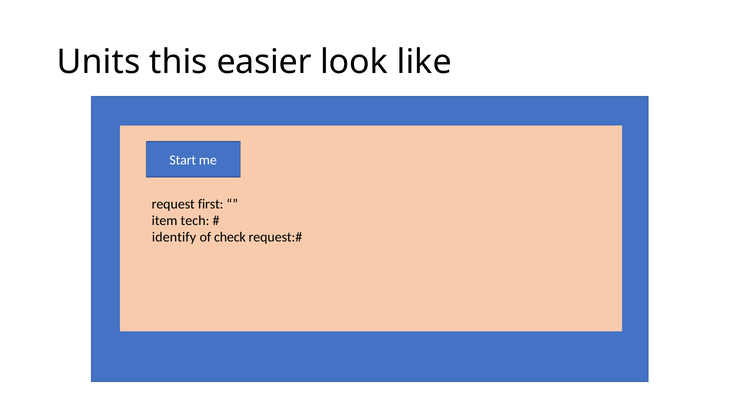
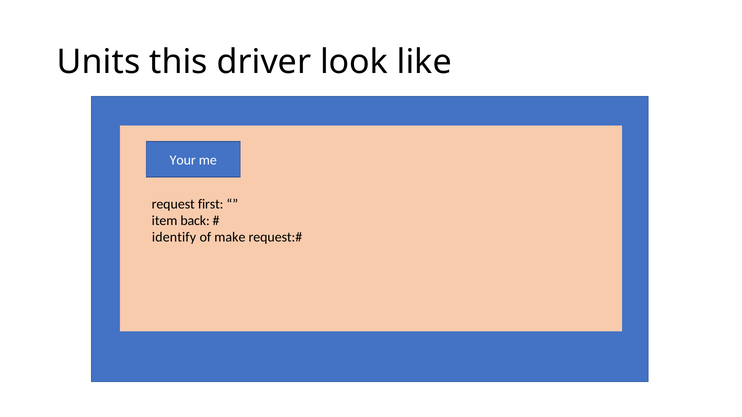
easier: easier -> driver
Start: Start -> Your
tech: tech -> back
check: check -> make
